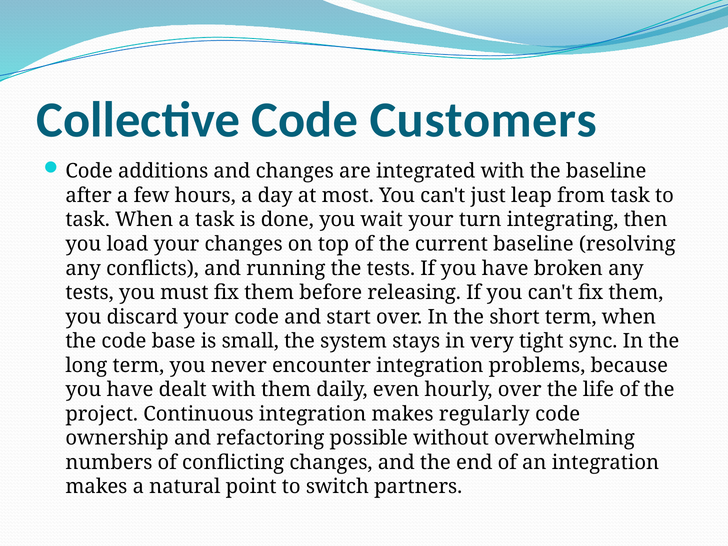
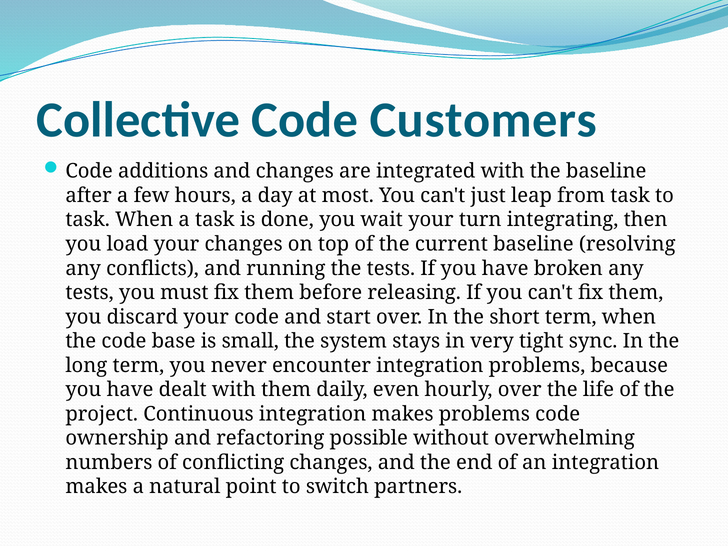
makes regularly: regularly -> problems
